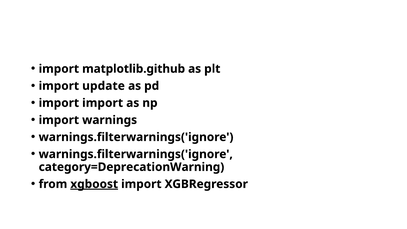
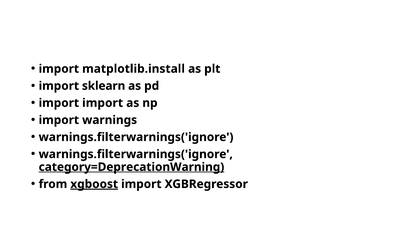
matplotlib.github: matplotlib.github -> matplotlib.install
update: update -> sklearn
category=DeprecationWarning underline: none -> present
